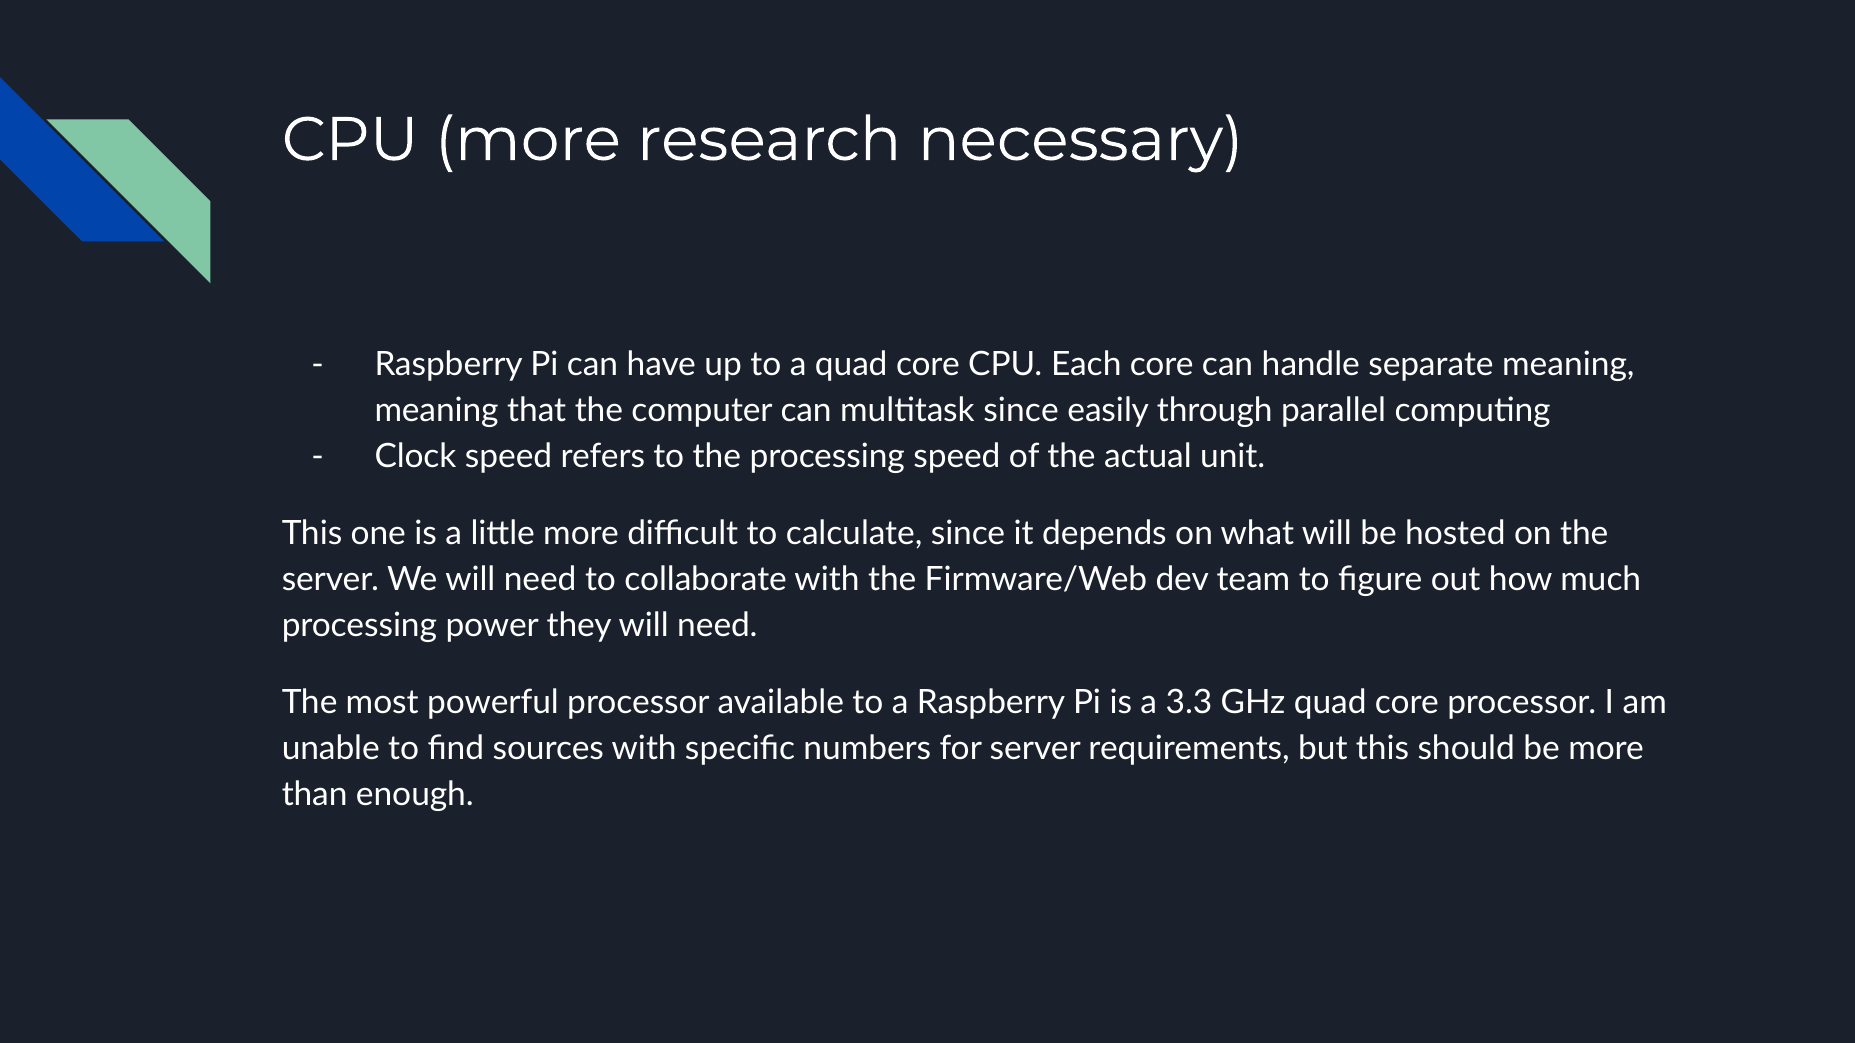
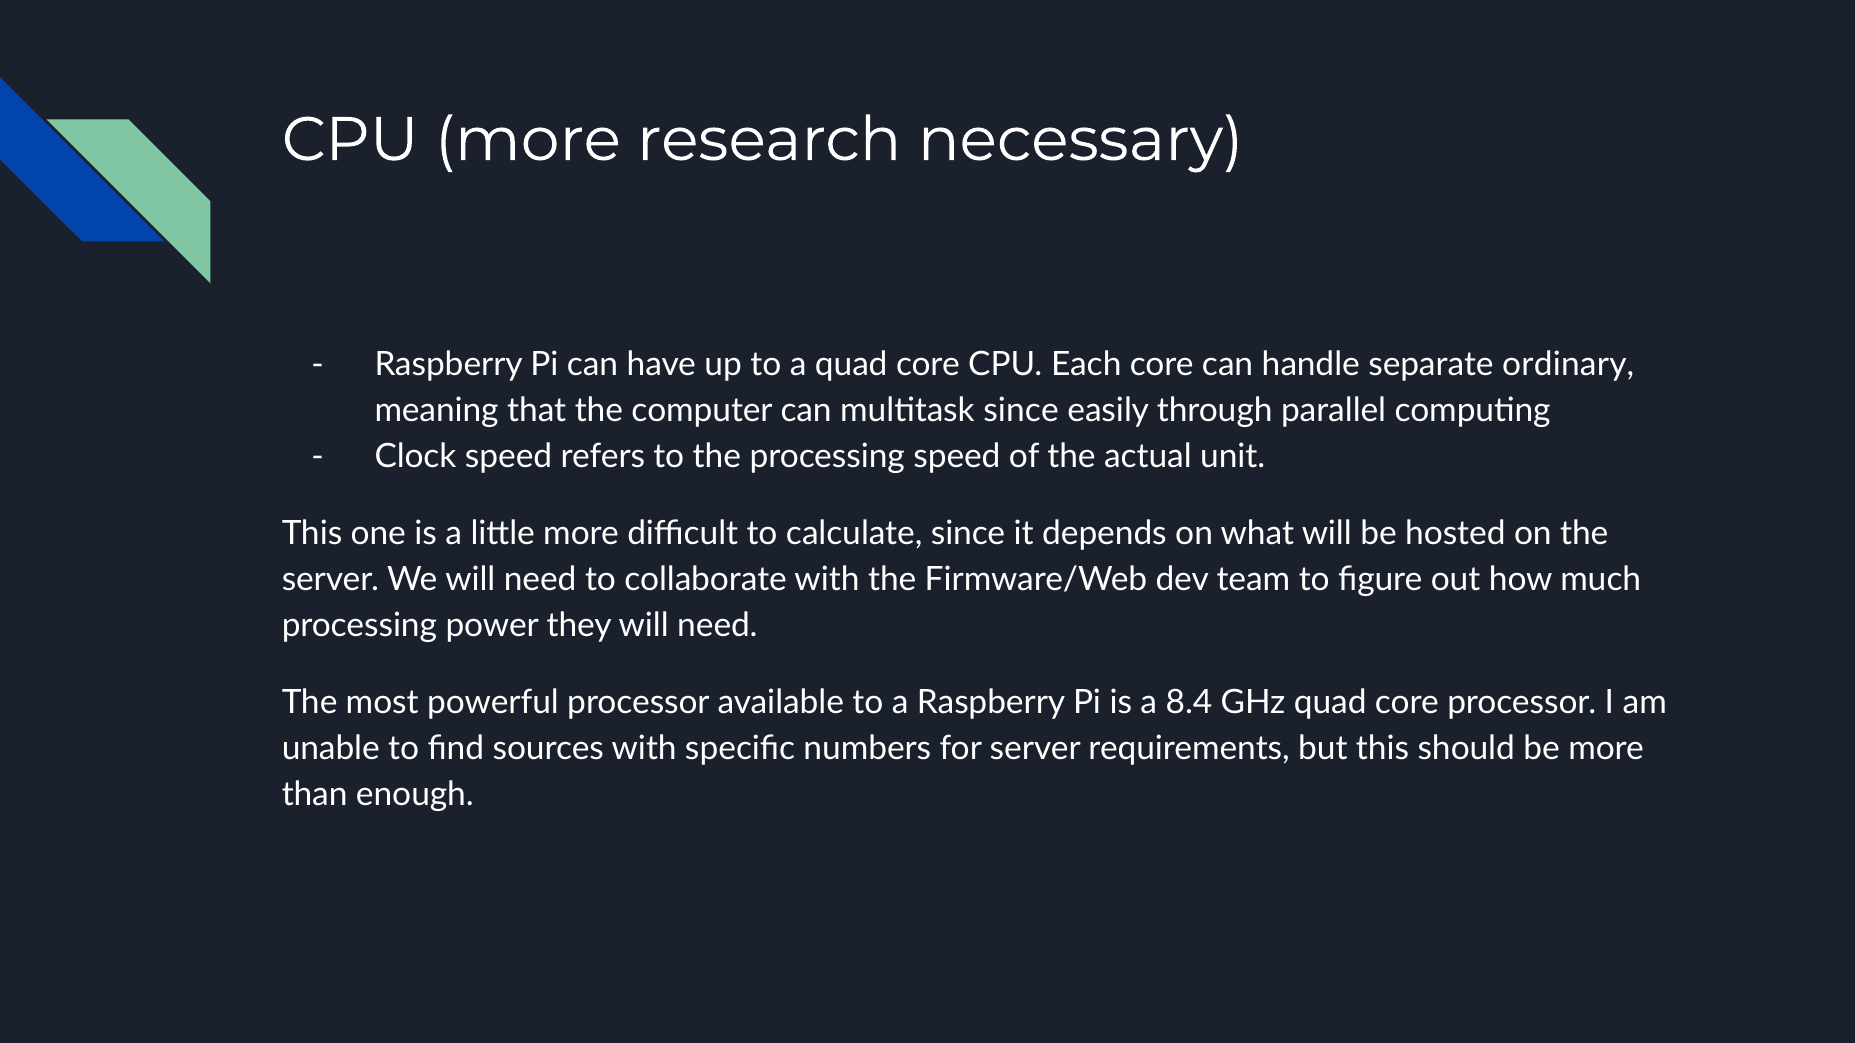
separate meaning: meaning -> ordinary
3.3: 3.3 -> 8.4
